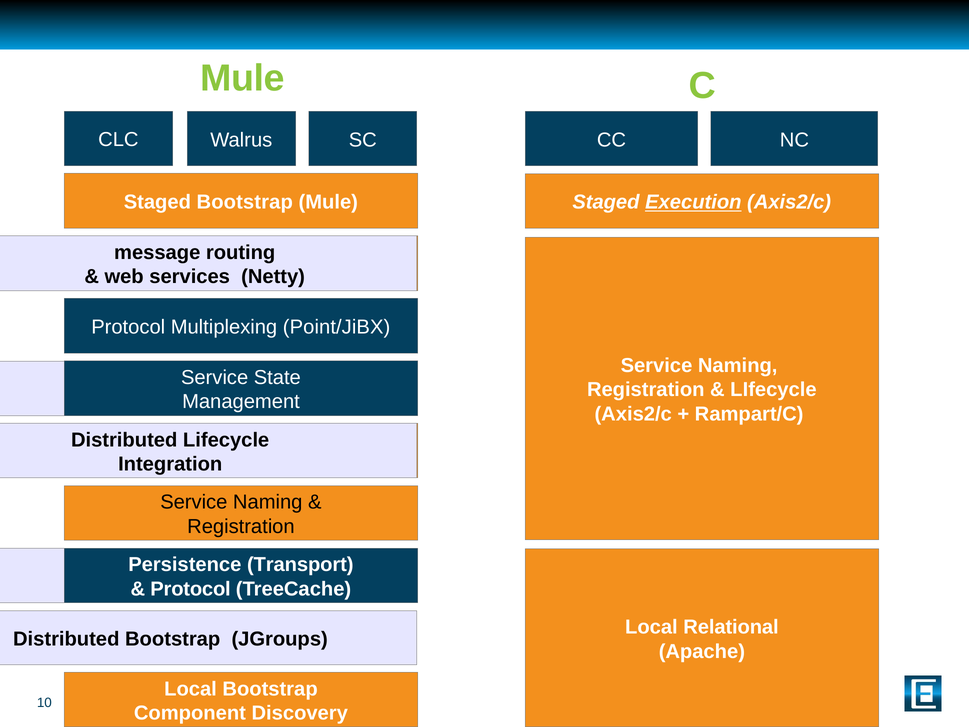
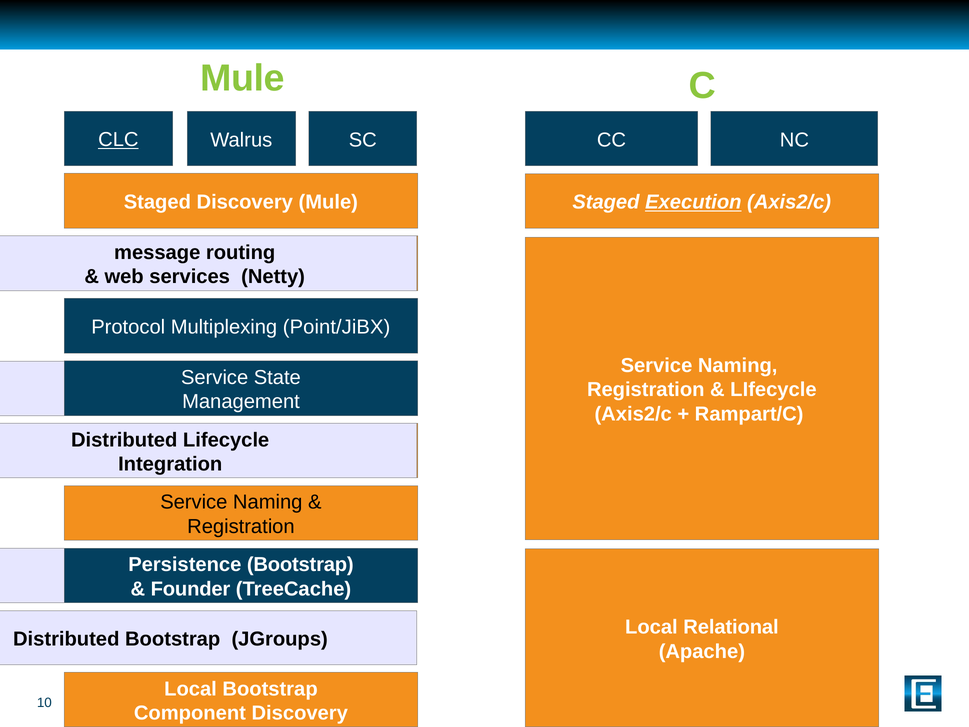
CLC underline: none -> present
Staged Bootstrap: Bootstrap -> Discovery
Transport at (300, 565): Transport -> Bootstrap
Protocol at (191, 589): Protocol -> Founder
